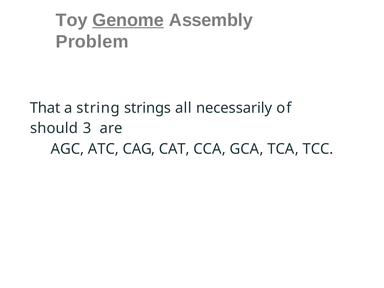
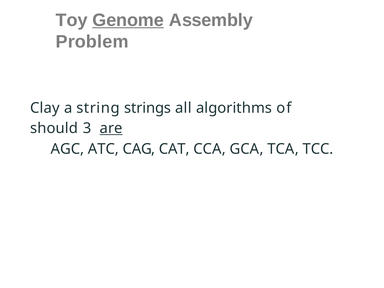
That: That -> Clay
necessarily: necessarily -> algorithms
are underline: none -> present
